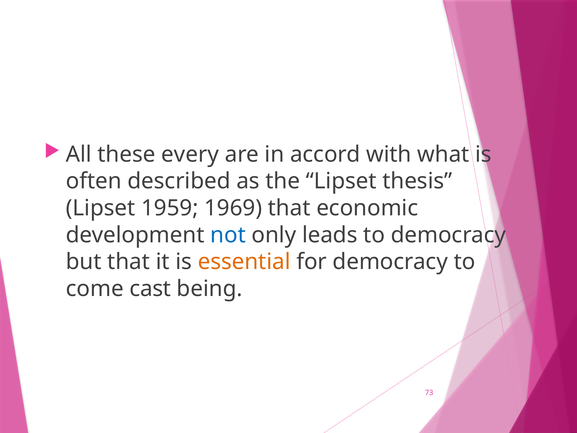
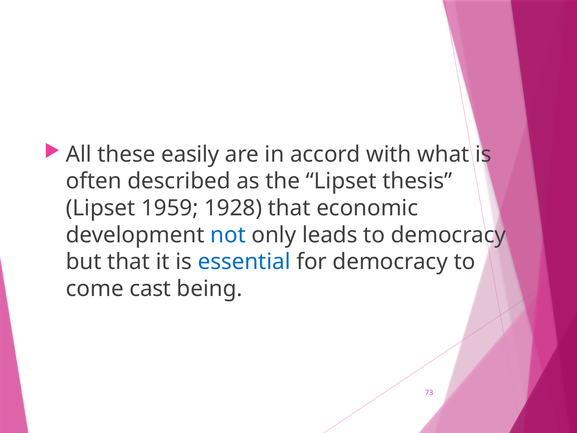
every: every -> easily
1969: 1969 -> 1928
essential colour: orange -> blue
